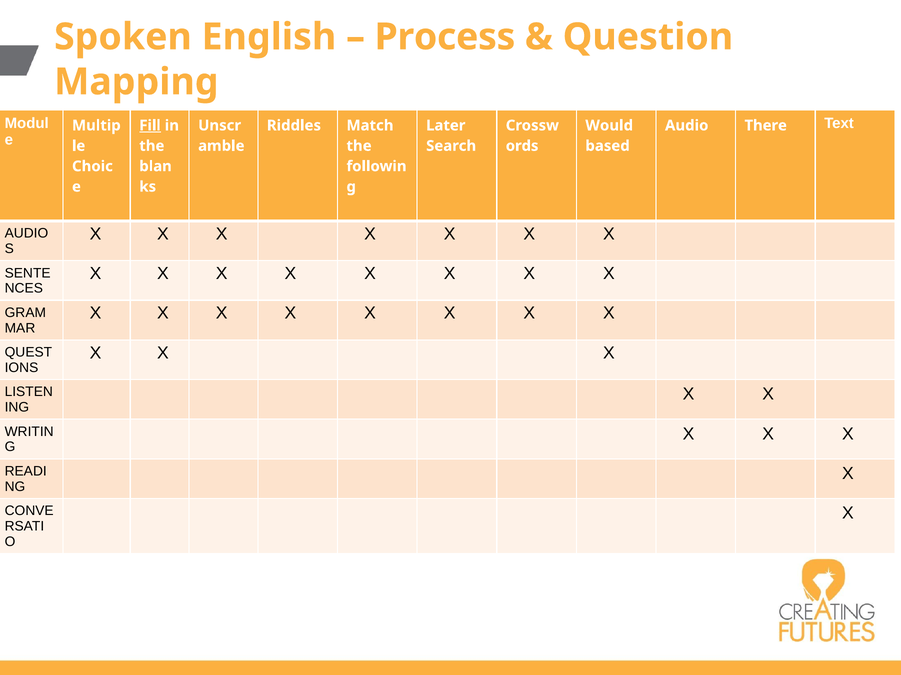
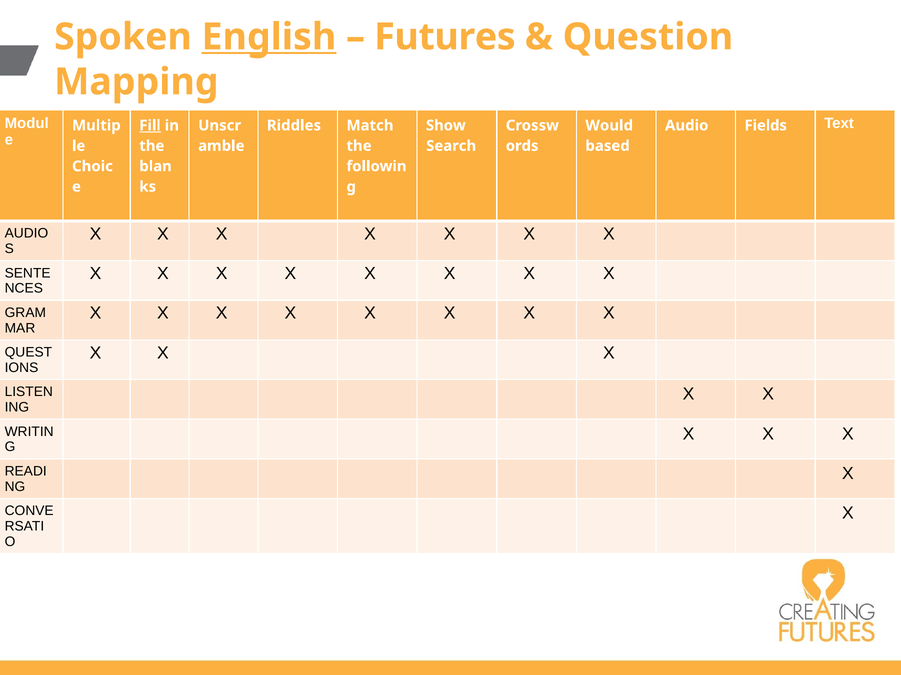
English underline: none -> present
Process: Process -> Futures
Later: Later -> Show
There: There -> Fields
